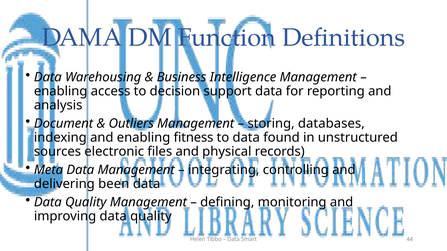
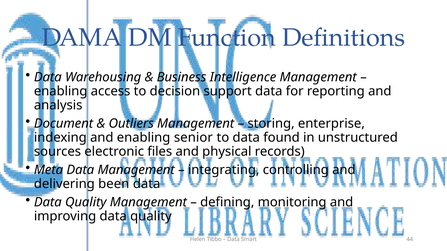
databases: databases -> enterprise
fitness: fitness -> senior
